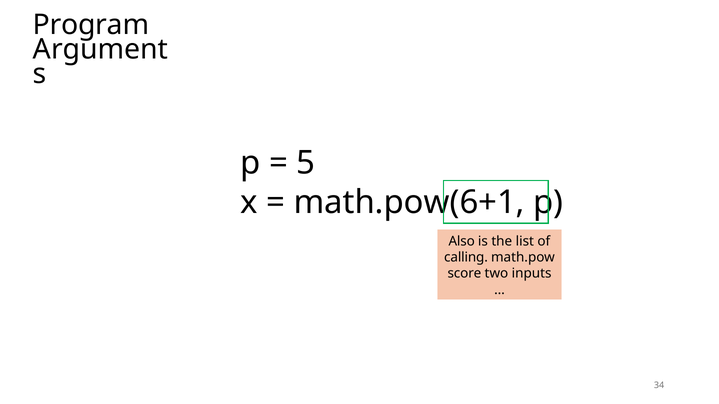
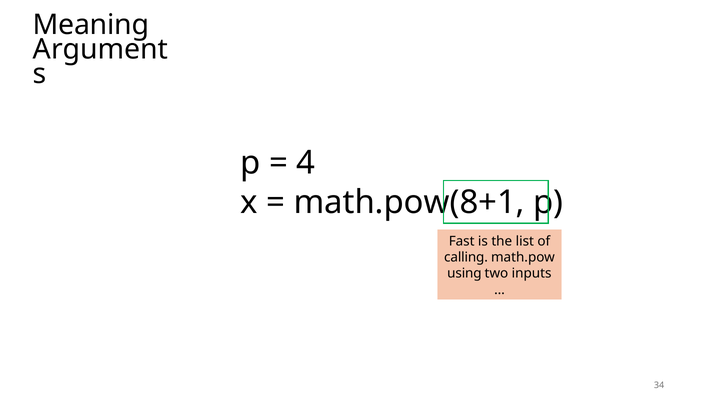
Program: Program -> Meaning
5: 5 -> 4
math.pow(6+1: math.pow(6+1 -> math.pow(8+1
Also: Also -> Fast
score: score -> using
